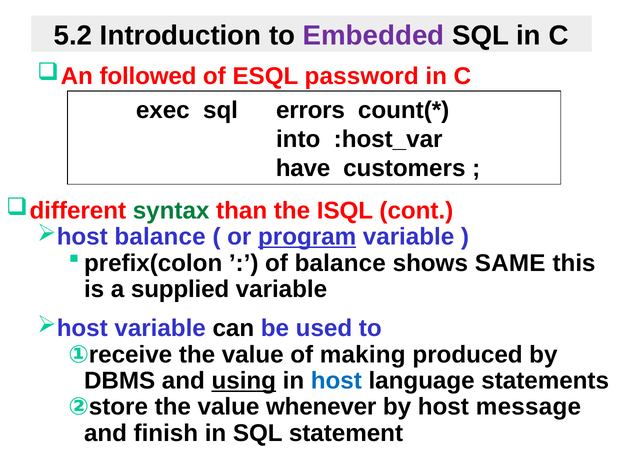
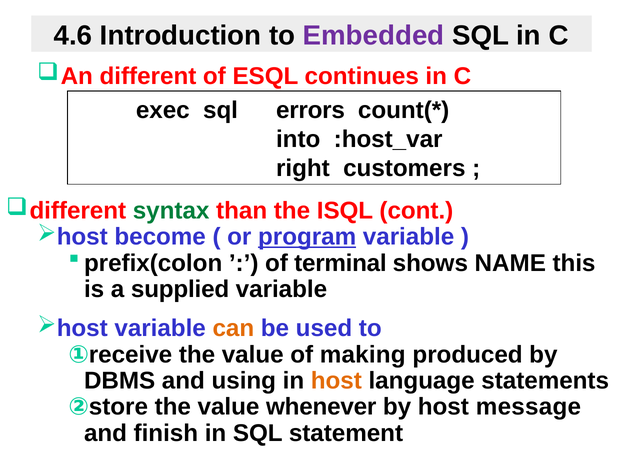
5.2: 5.2 -> 4.6
followed: followed -> different
password: password -> continues
have: have -> right
balance at (160, 237): balance -> become
of balance: balance -> terminal
SAME: SAME -> NAME
can colour: black -> orange
using underline: present -> none
host at (336, 381) colour: blue -> orange
